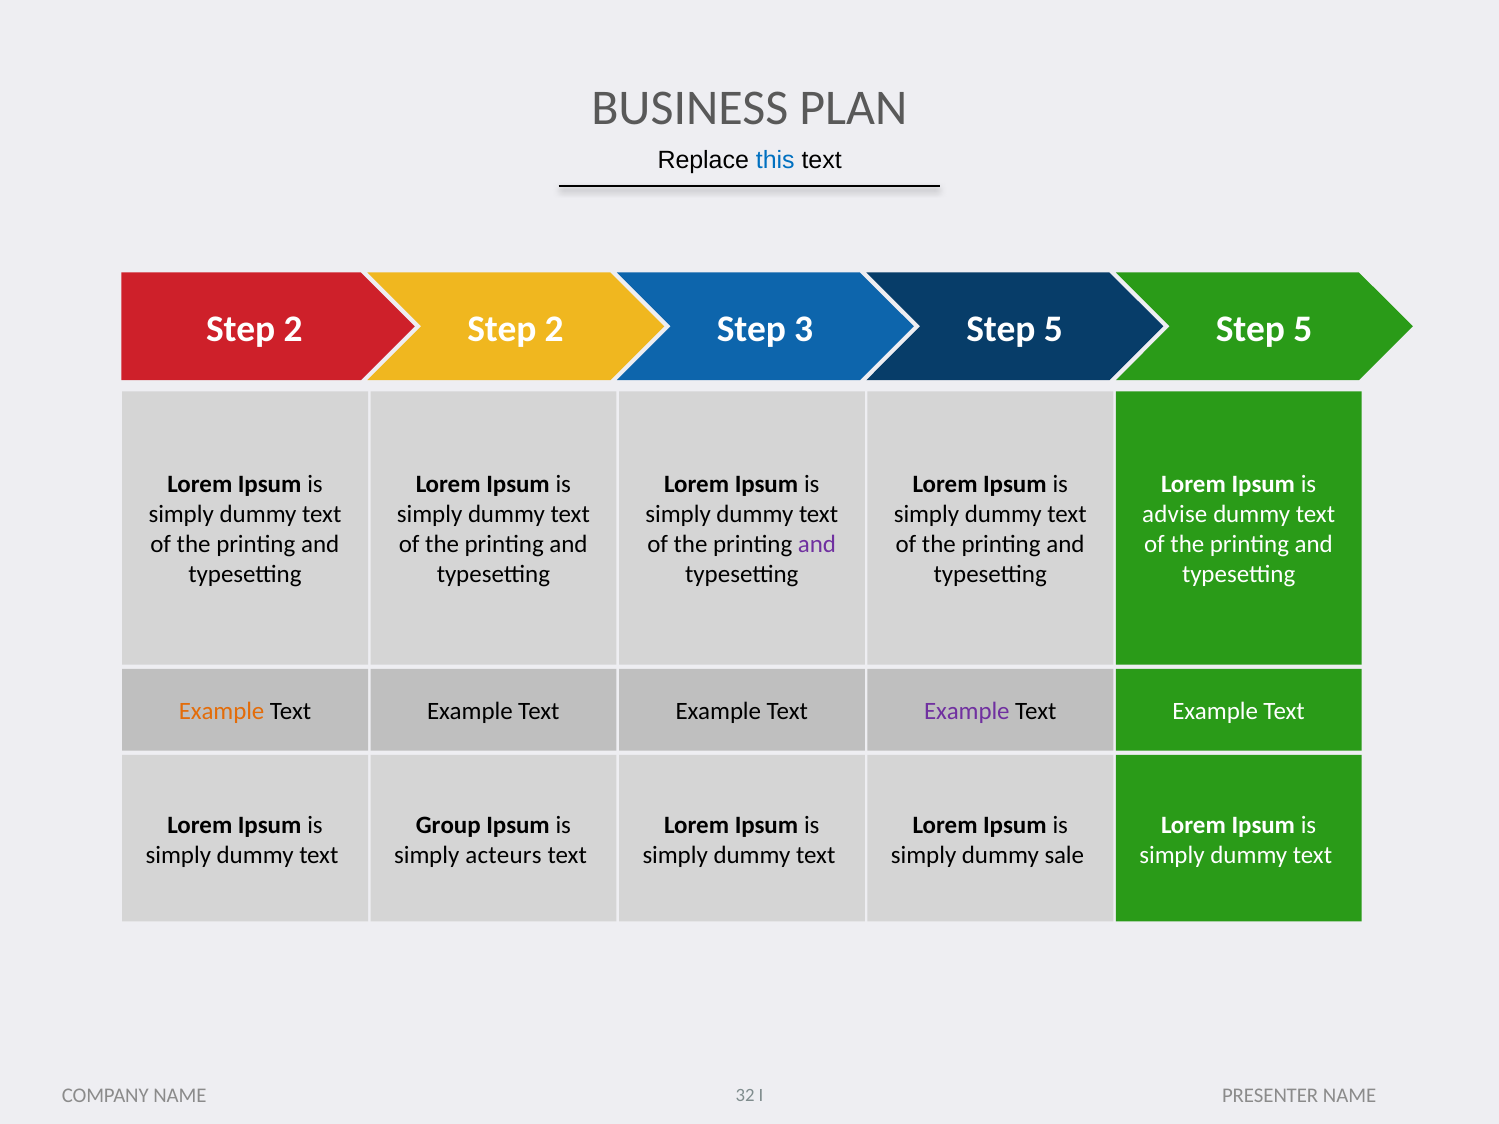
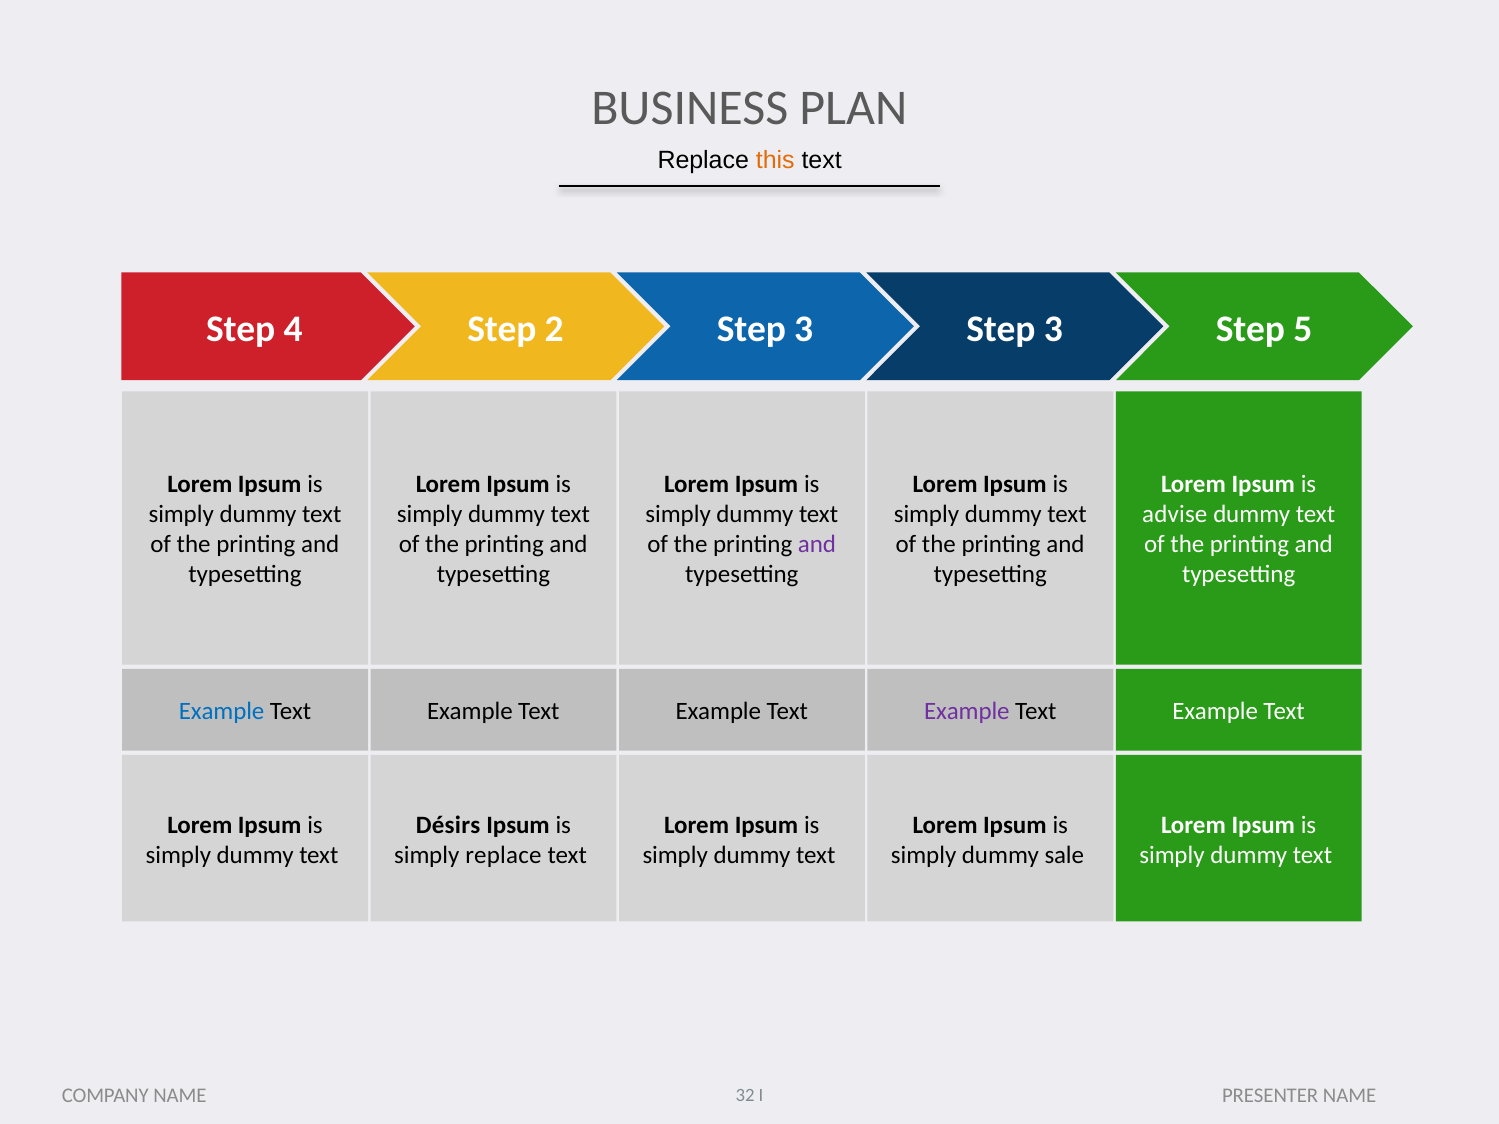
this colour: blue -> orange
2 at (293, 329): 2 -> 4
3 Step 5: 5 -> 3
Example at (222, 712) colour: orange -> blue
Group: Group -> Désirs
simply acteurs: acteurs -> replace
